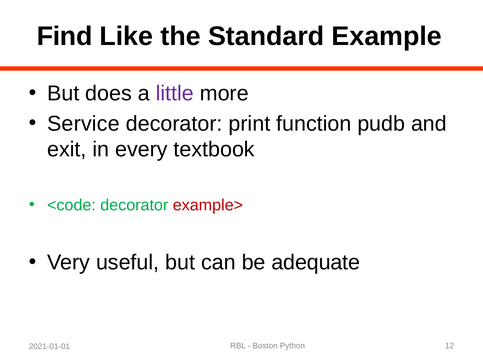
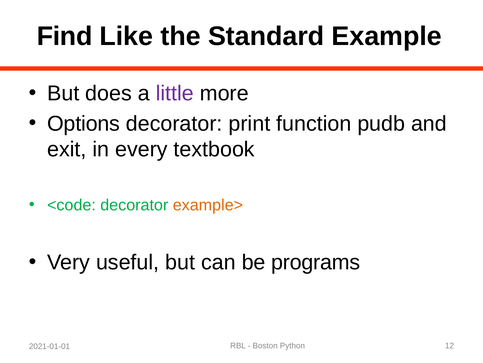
Service: Service -> Options
example> colour: red -> orange
adequate: adequate -> programs
